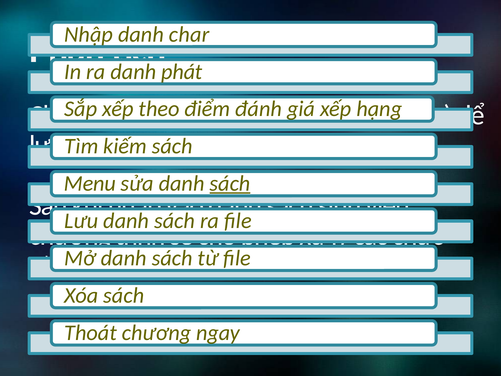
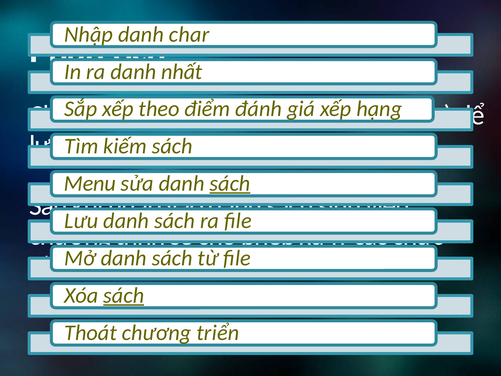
phát: phát -> nhất
sách at (124, 295) underline: none -> present
ngay: ngay -> triển
